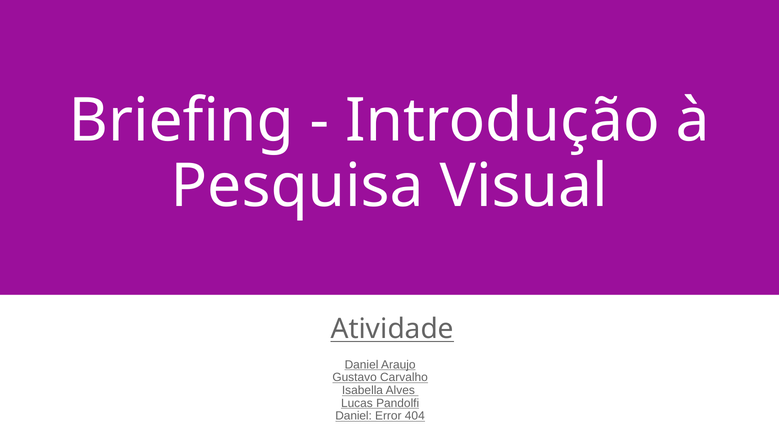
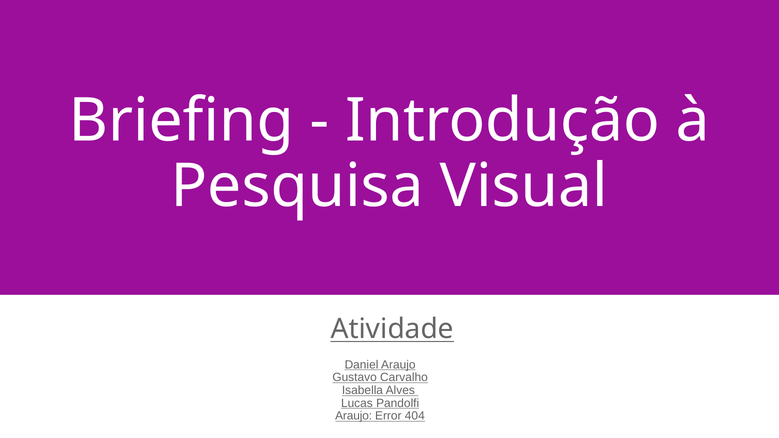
Daniel at (354, 416): Daniel -> Araujo
